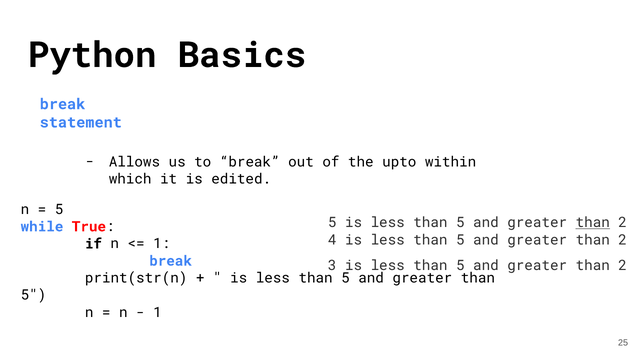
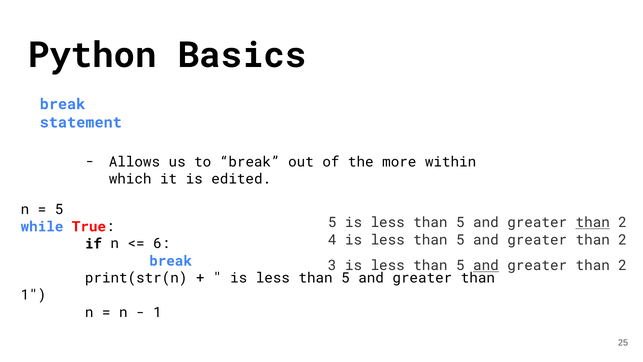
upto: upto -> more
1 at (162, 244): 1 -> 6
and at (486, 265) underline: none -> present
5 at (33, 295): 5 -> 1
